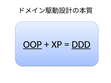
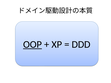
DDD underline: present -> none
